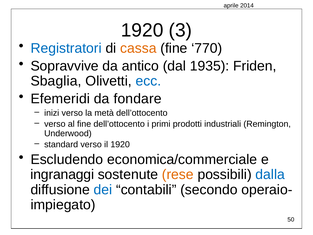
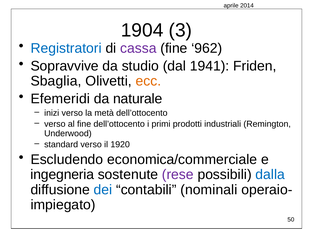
1920 at (142, 30): 1920 -> 1904
cassa colour: orange -> purple
770: 770 -> 962
antico: antico -> studio
1935: 1935 -> 1941
ecc colour: blue -> orange
fondare: fondare -> naturale
ingranaggi: ingranaggi -> ingegneria
rese colour: orange -> purple
secondo: secondo -> nominali
